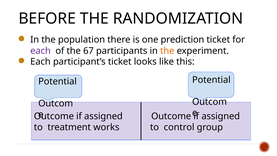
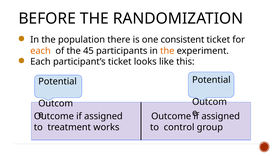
prediction: prediction -> consistent
each at (41, 51) colour: purple -> orange
67: 67 -> 45
